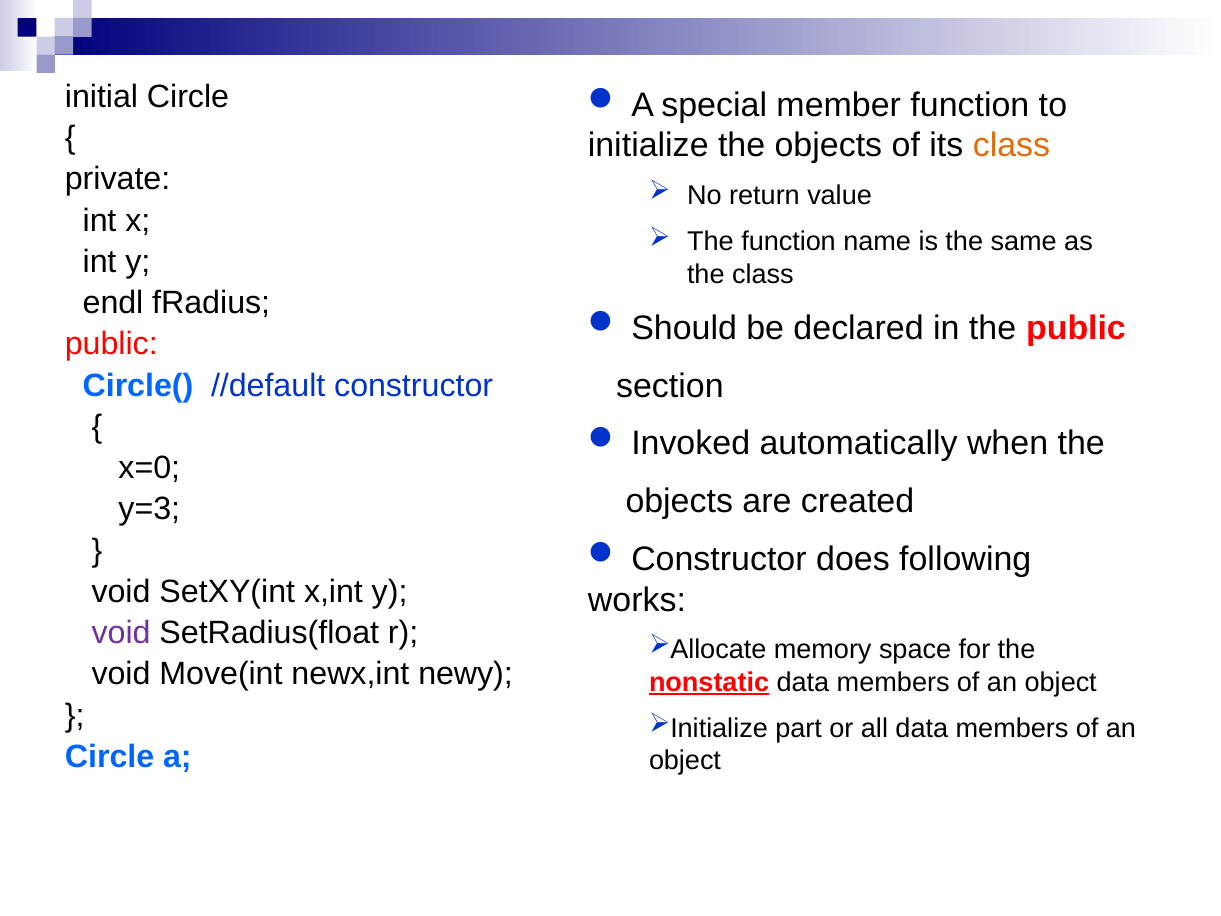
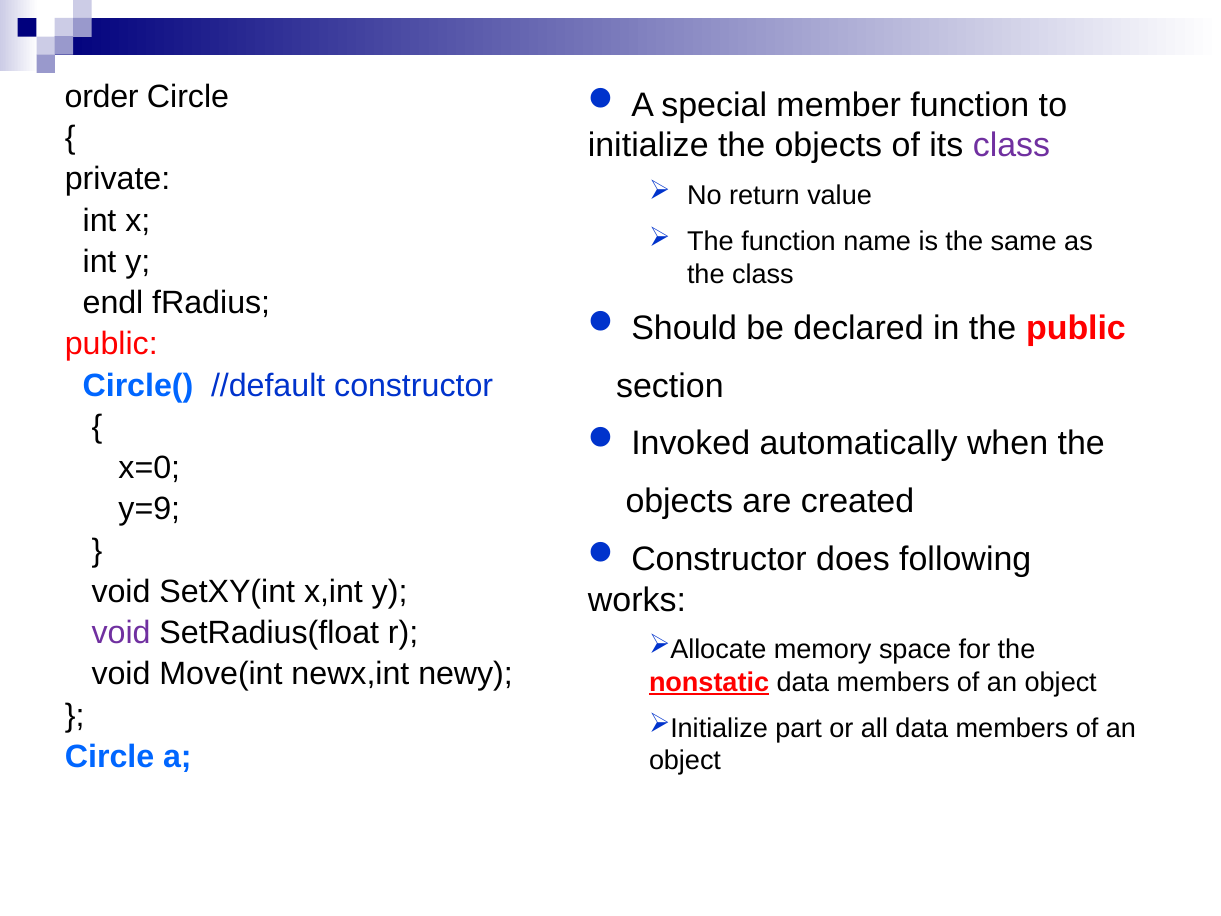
initial: initial -> order
class at (1011, 146) colour: orange -> purple
y=3: y=3 -> y=9
